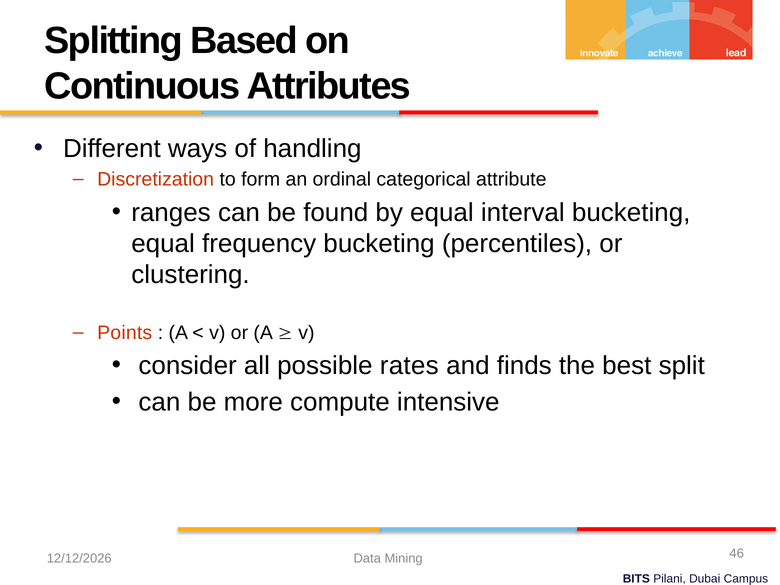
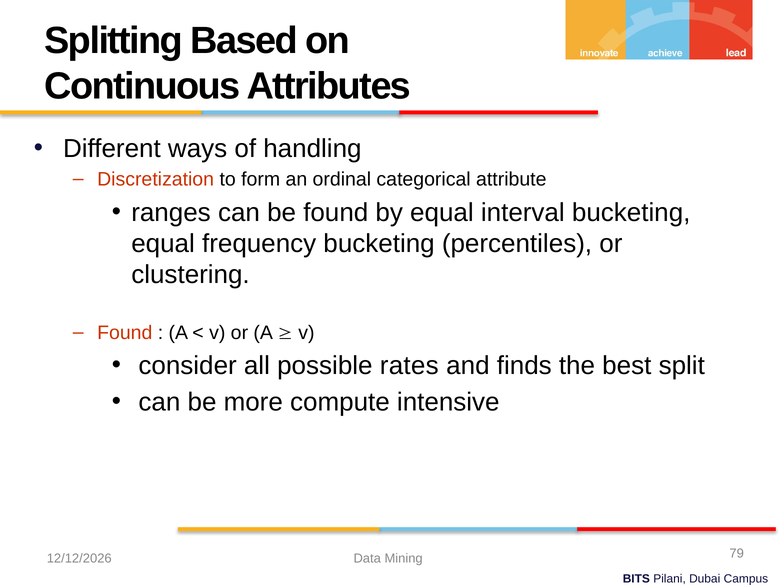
Points at (125, 333): Points -> Found
46: 46 -> 79
